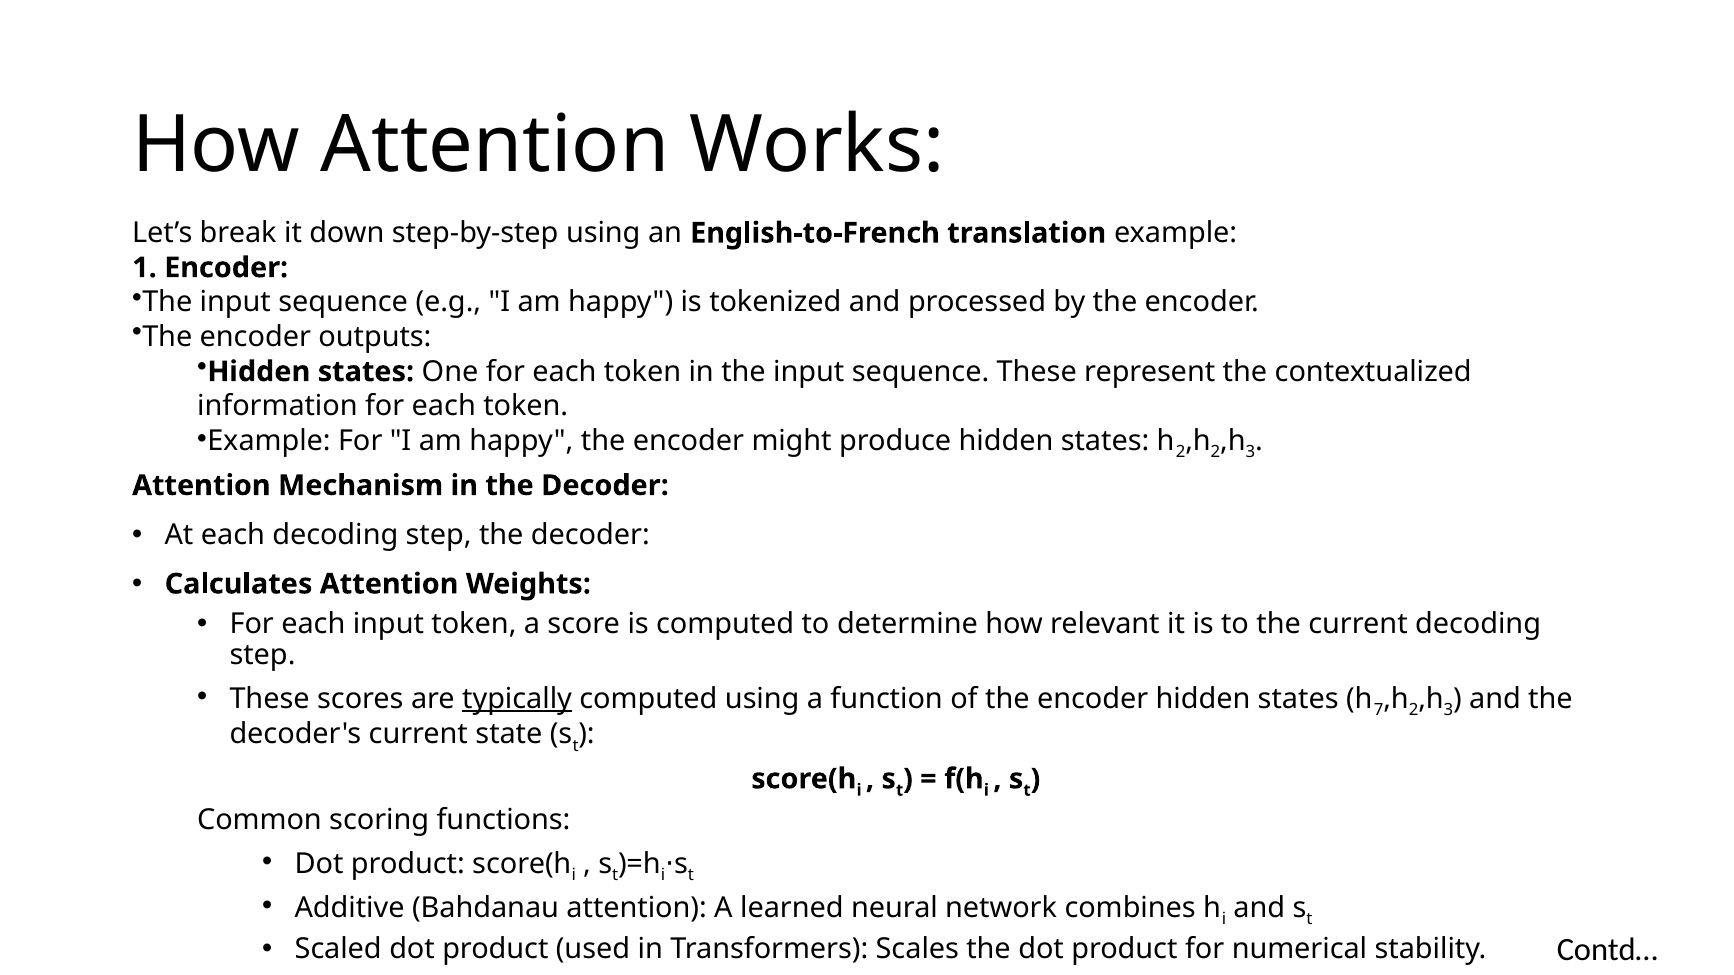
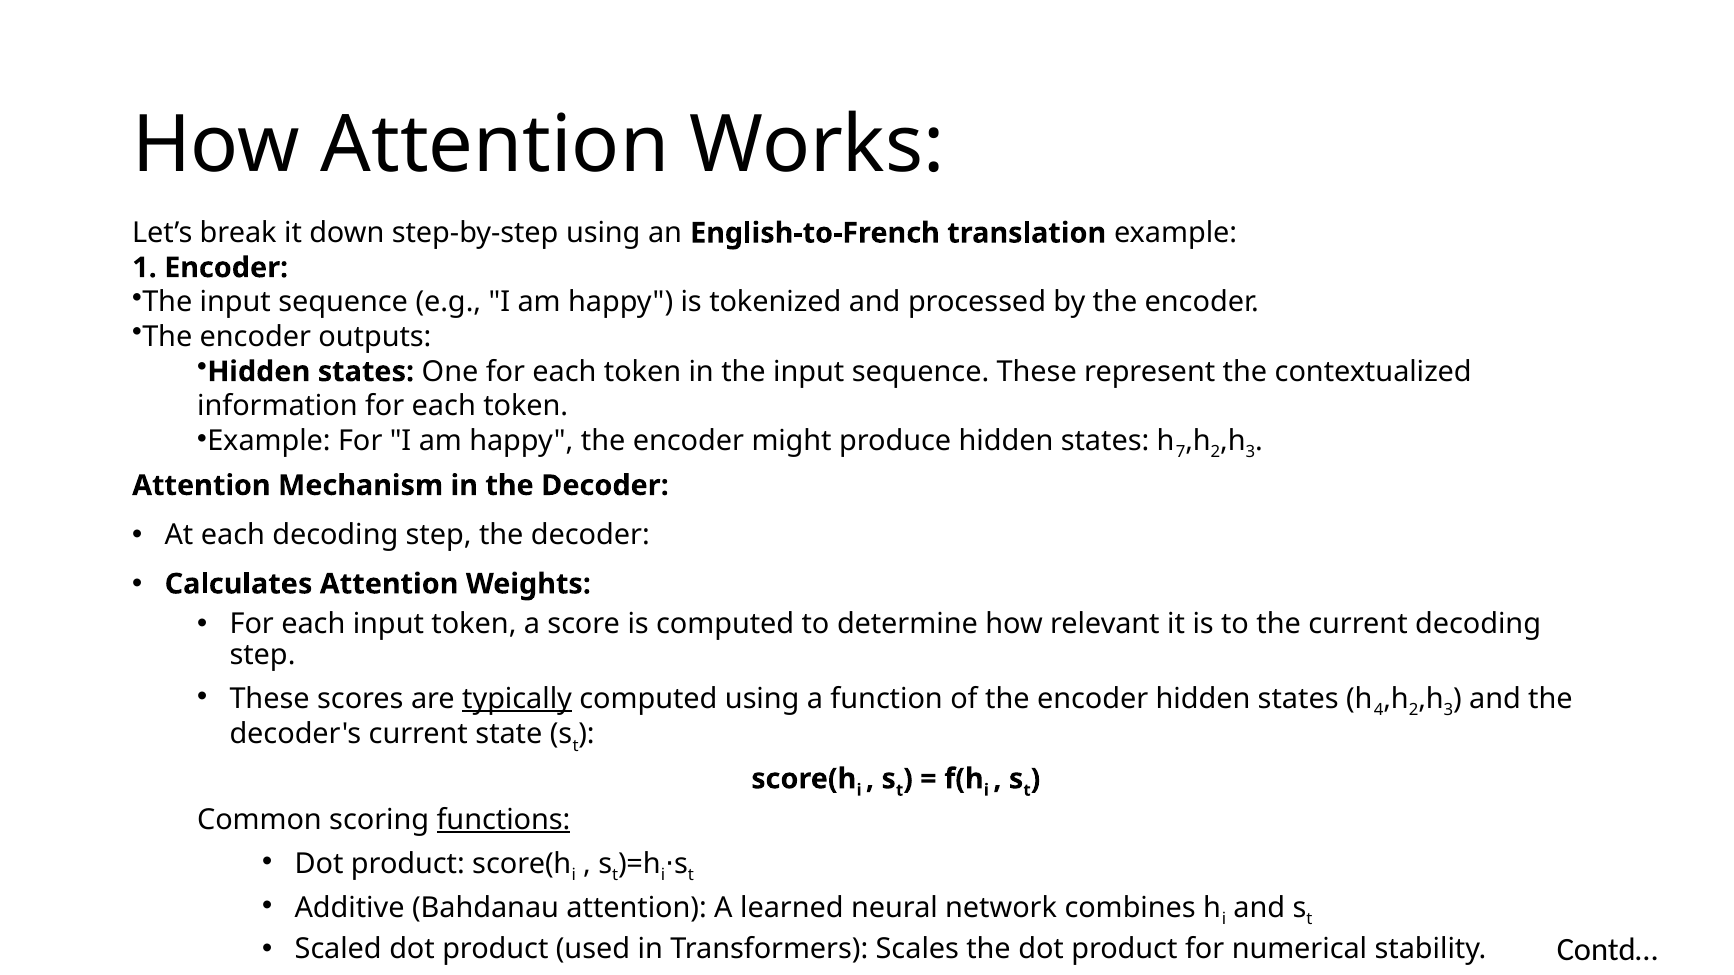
2 at (1181, 452): 2 -> 7
7: 7 -> 4
functions underline: none -> present
